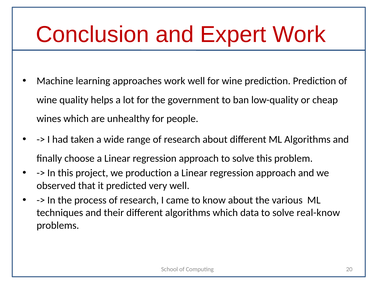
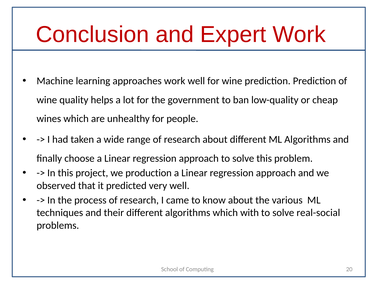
data: data -> with
real-know: real-know -> real-social
